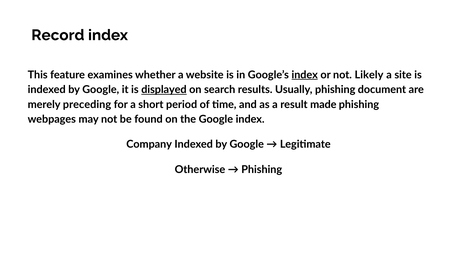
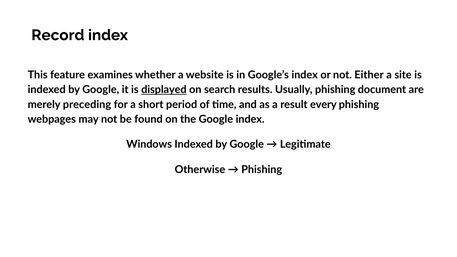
index at (305, 75) underline: present -> none
Likely: Likely -> Either
made: made -> every
Company: Company -> Windows
